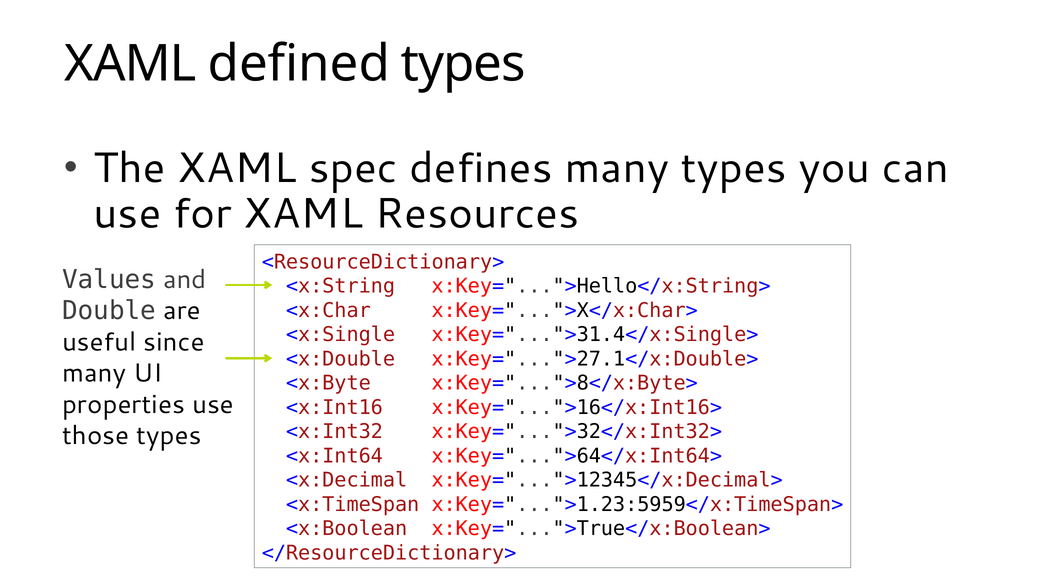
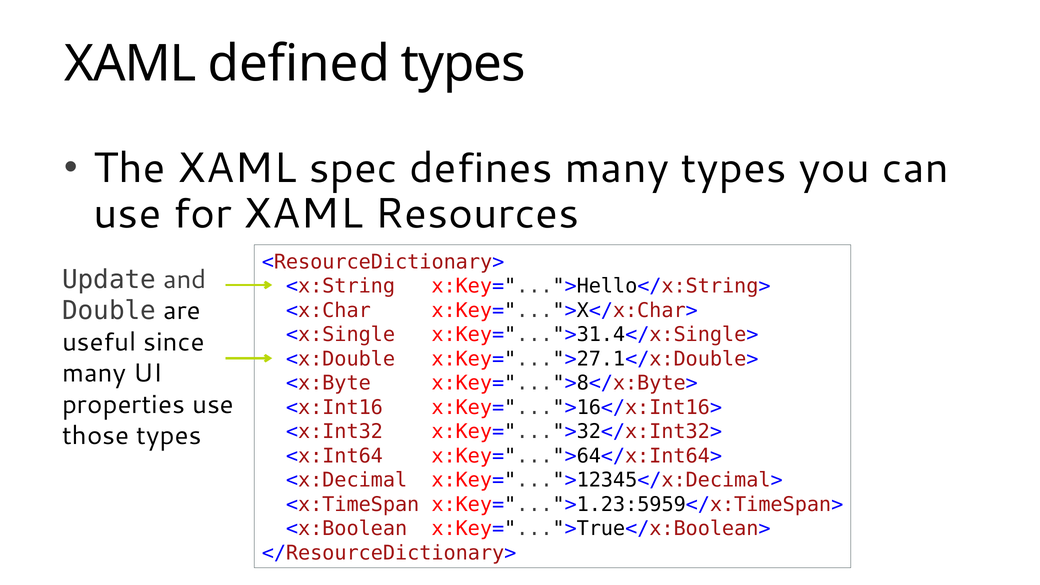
Values: Values -> Update
